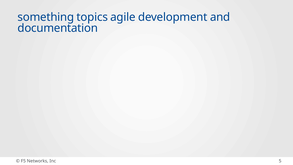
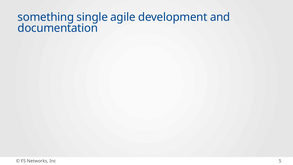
topics: topics -> single
